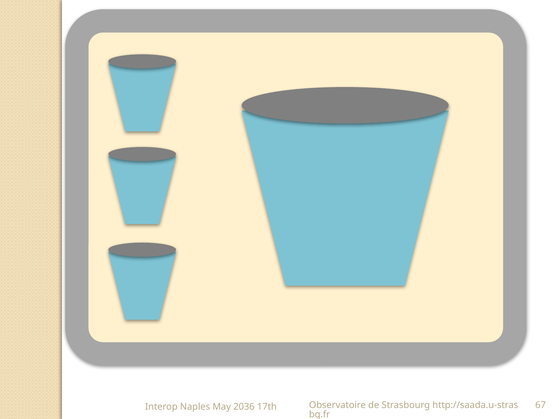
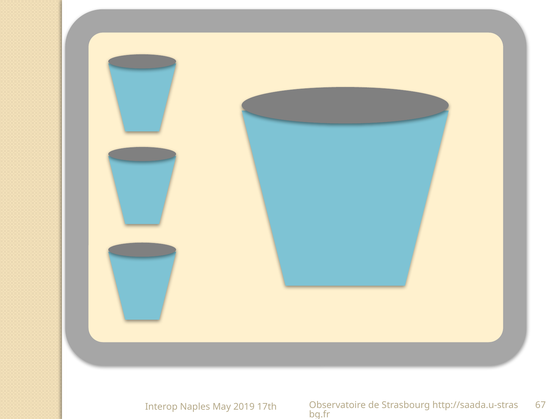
2036: 2036 -> 2019
